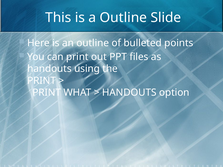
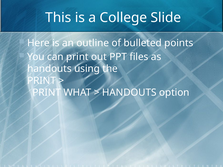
a Outline: Outline -> College
